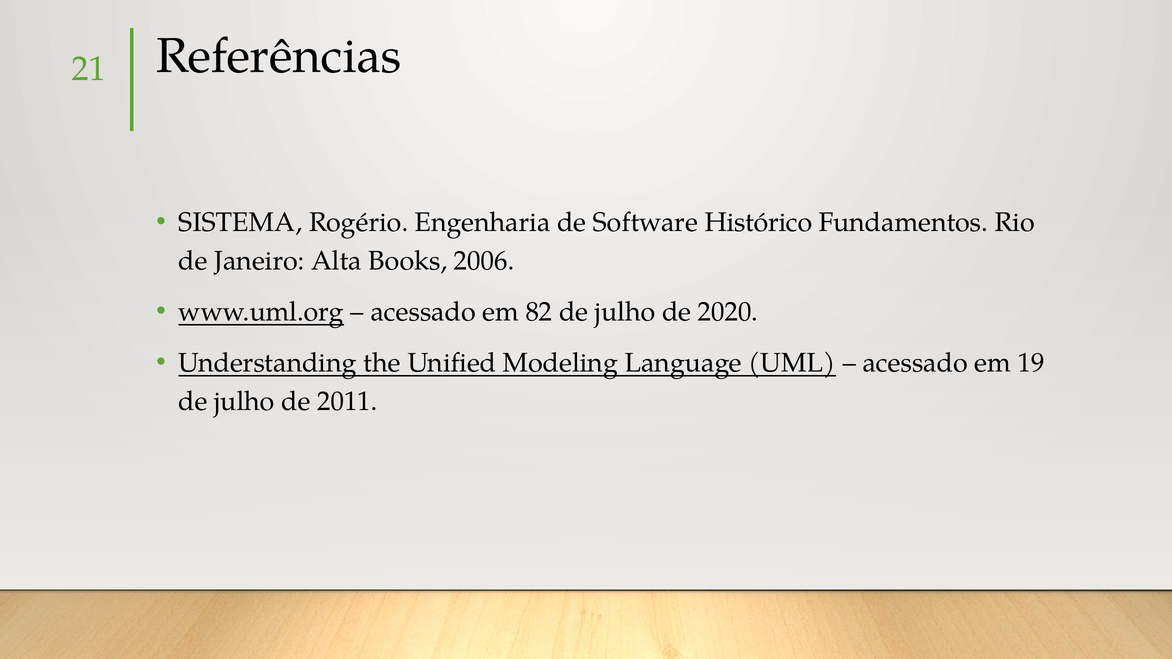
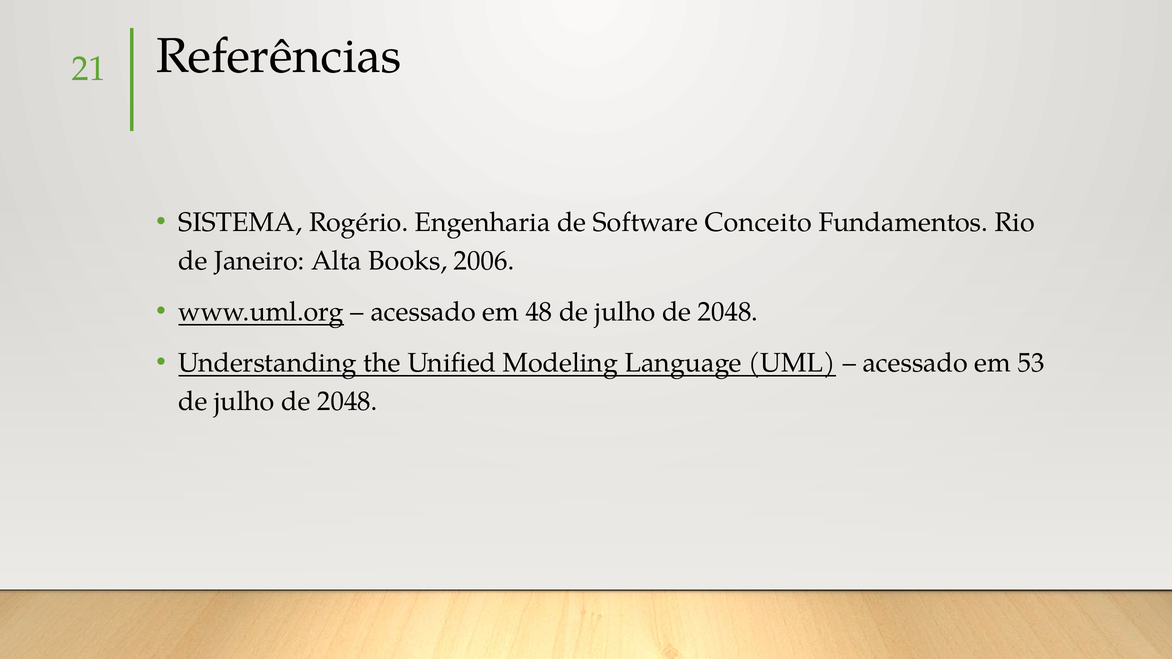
Histórico: Histórico -> Conceito
82: 82 -> 48
2020 at (728, 312): 2020 -> 2048
19: 19 -> 53
2011 at (347, 402): 2011 -> 2048
